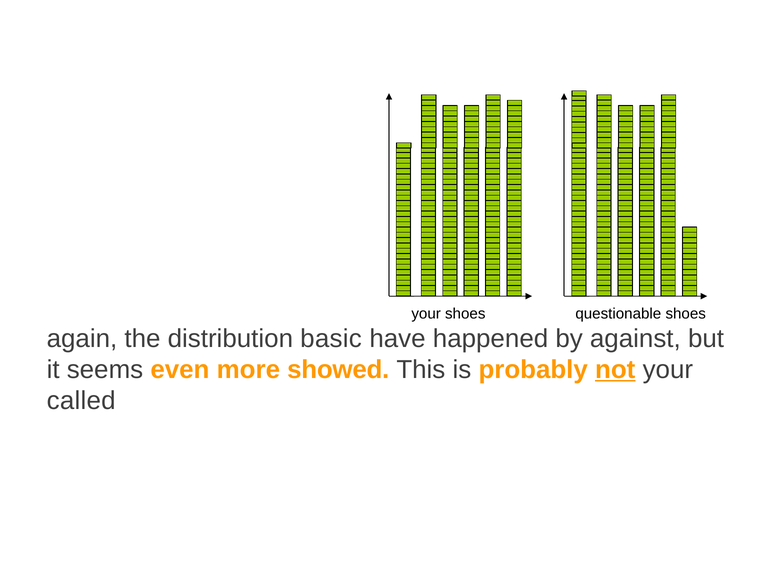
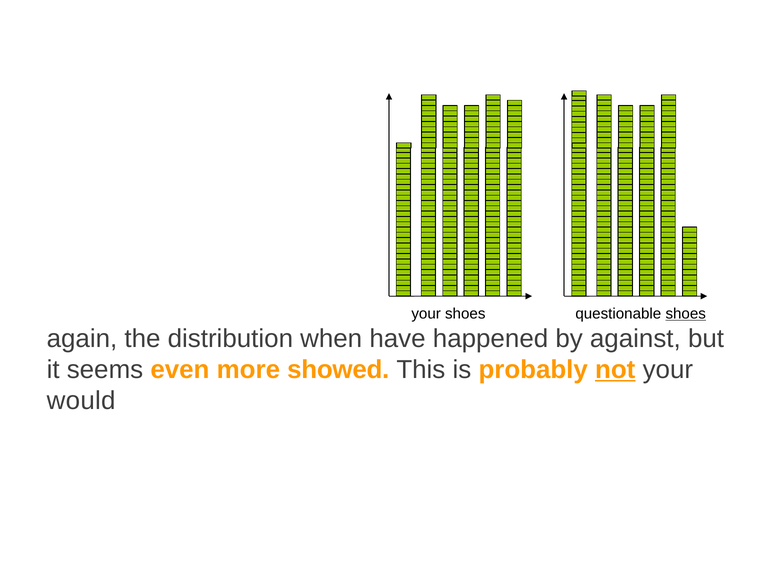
shoes at (686, 314) underline: none -> present
basic: basic -> when
called: called -> would
